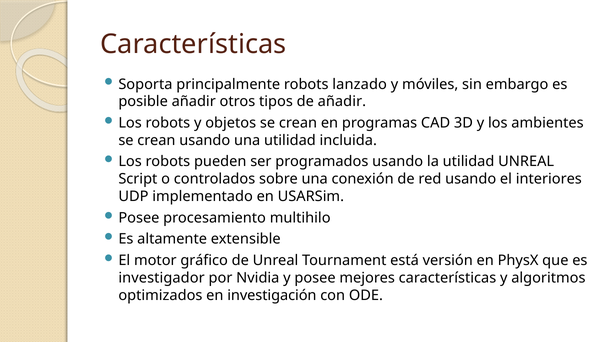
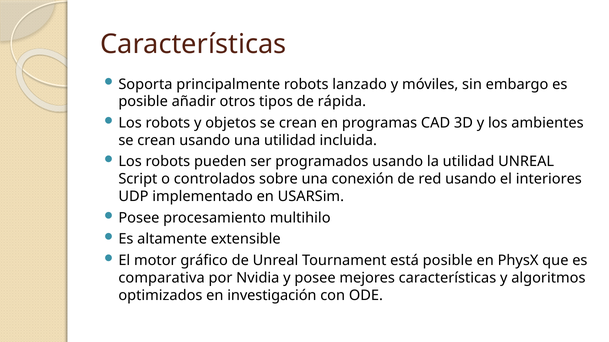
de añadir: añadir -> rápida
está versión: versión -> posible
investigador: investigador -> comparativa
